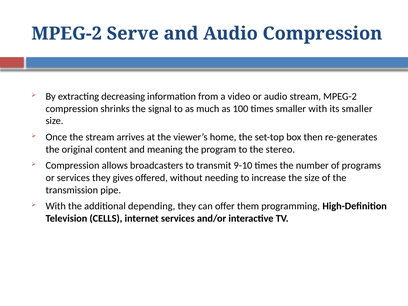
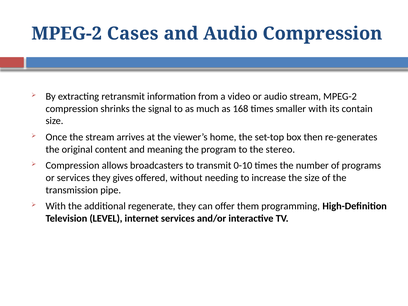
Serve: Serve -> Cases
decreasing: decreasing -> retransmit
100: 100 -> 168
its smaller: smaller -> contain
9-10: 9-10 -> 0-10
depending: depending -> regenerate
CELLS: CELLS -> LEVEL
